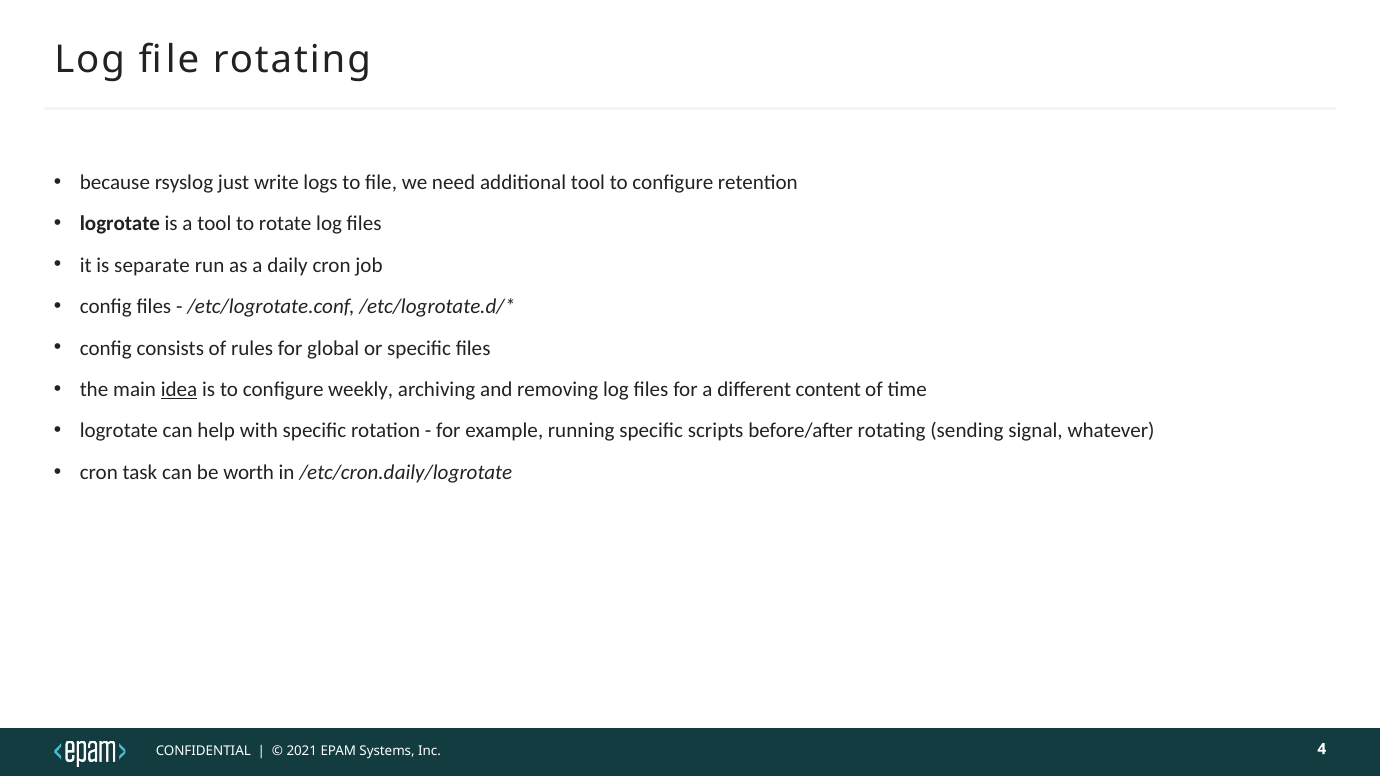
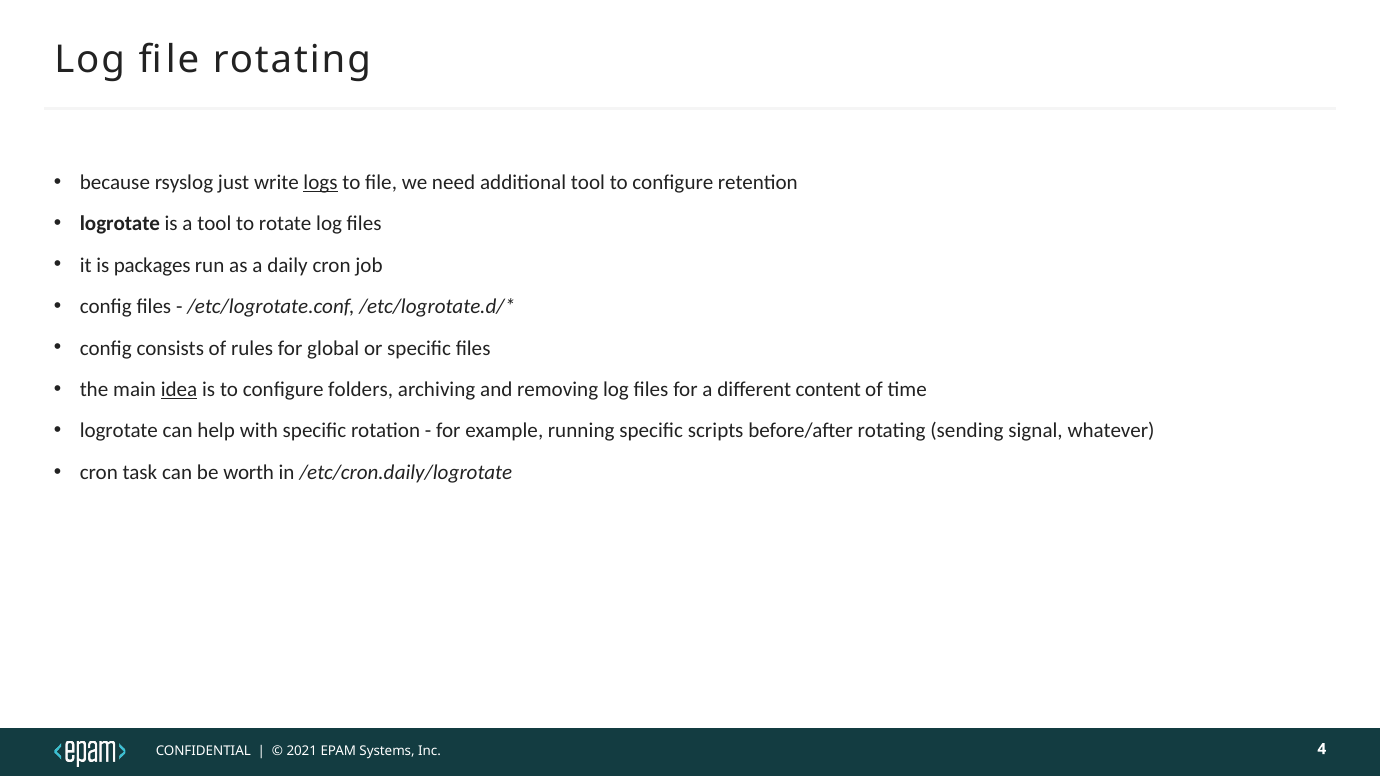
logs underline: none -> present
separate: separate -> packages
weekly: weekly -> folders
